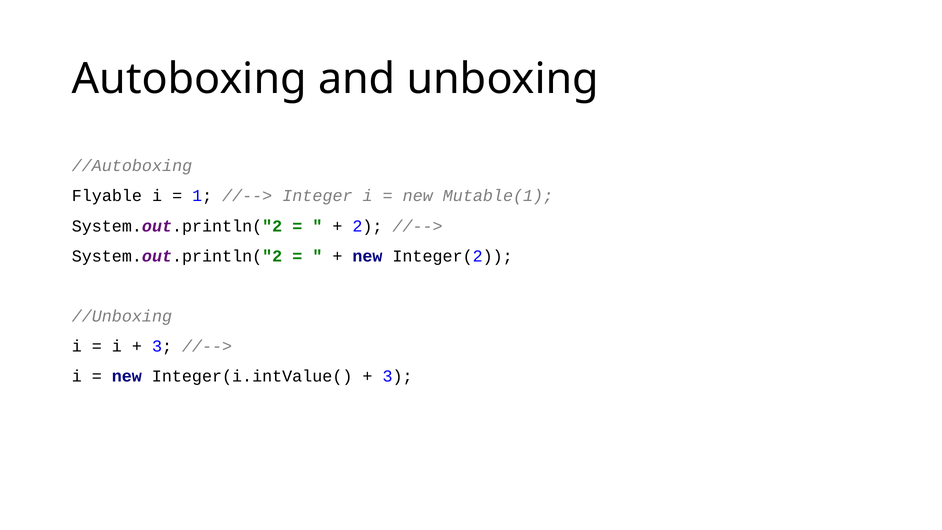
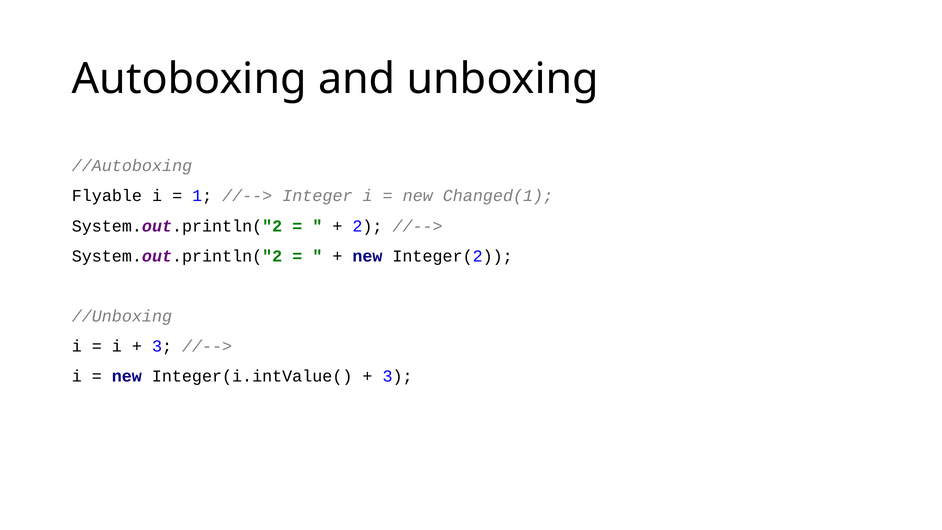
Mutable(1: Mutable(1 -> Changed(1
